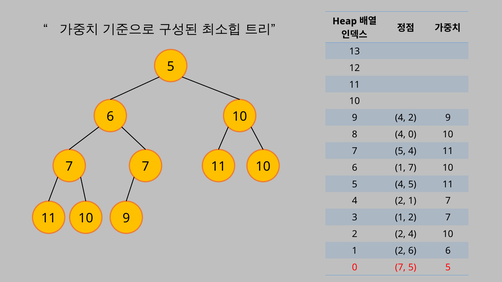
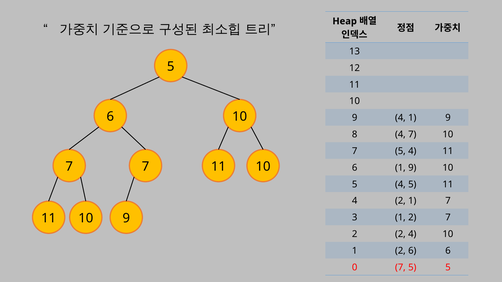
9 4 2: 2 -> 1
4 0: 0 -> 7
6 1 7: 7 -> 9
